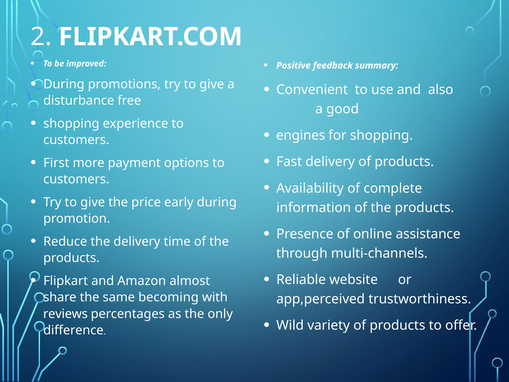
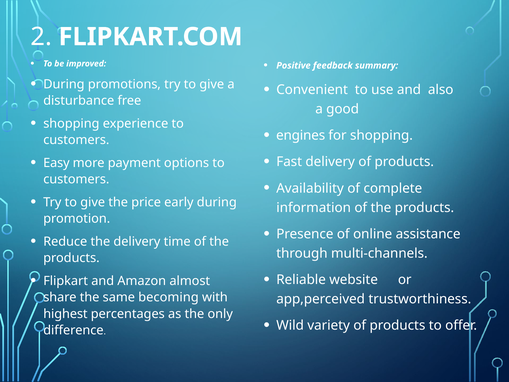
First: First -> Easy
reviews: reviews -> highest
